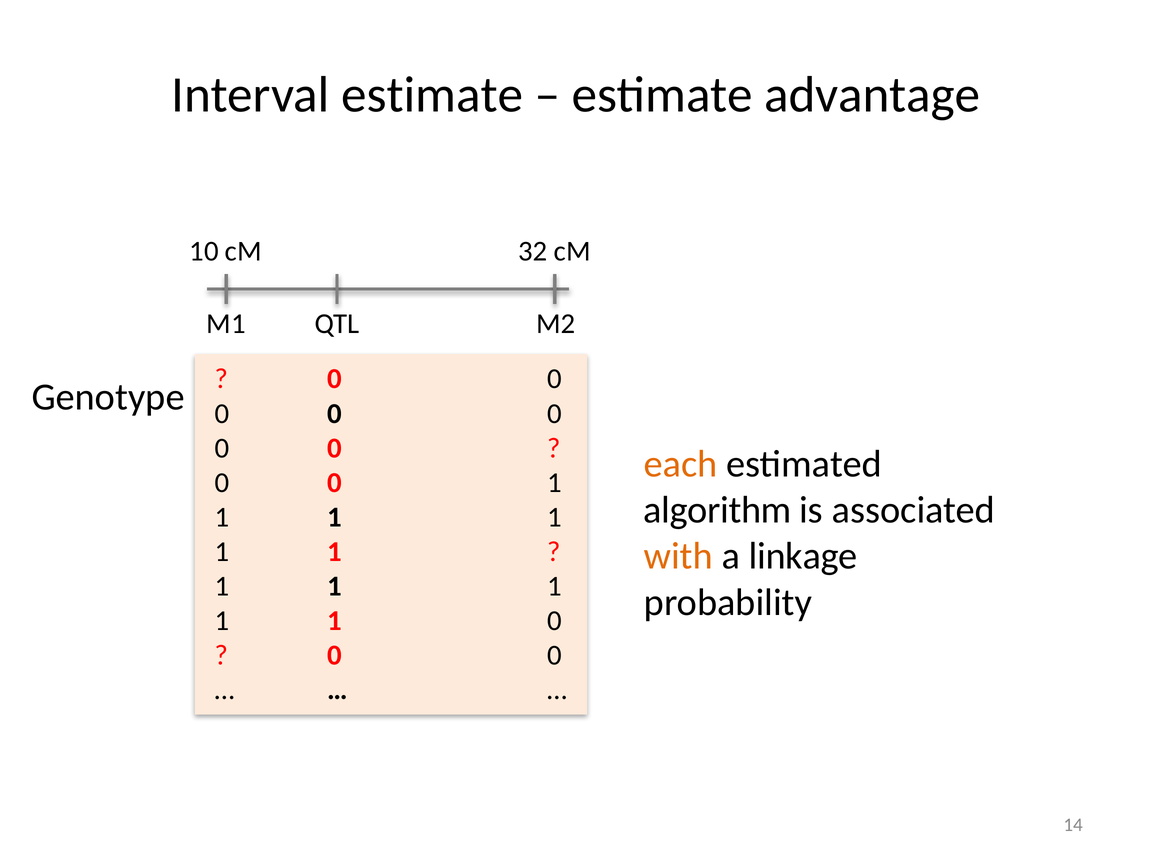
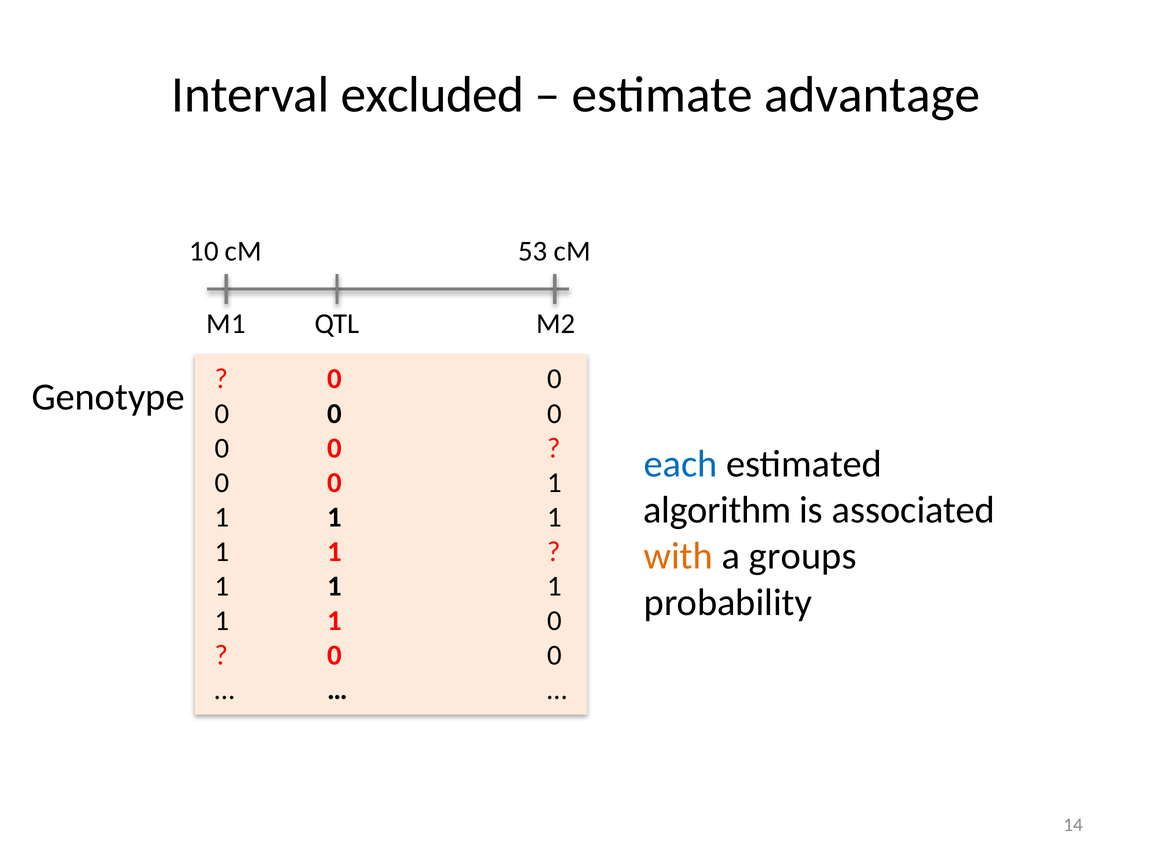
Interval estimate: estimate -> excluded
32: 32 -> 53
each colour: orange -> blue
linkage: linkage -> groups
